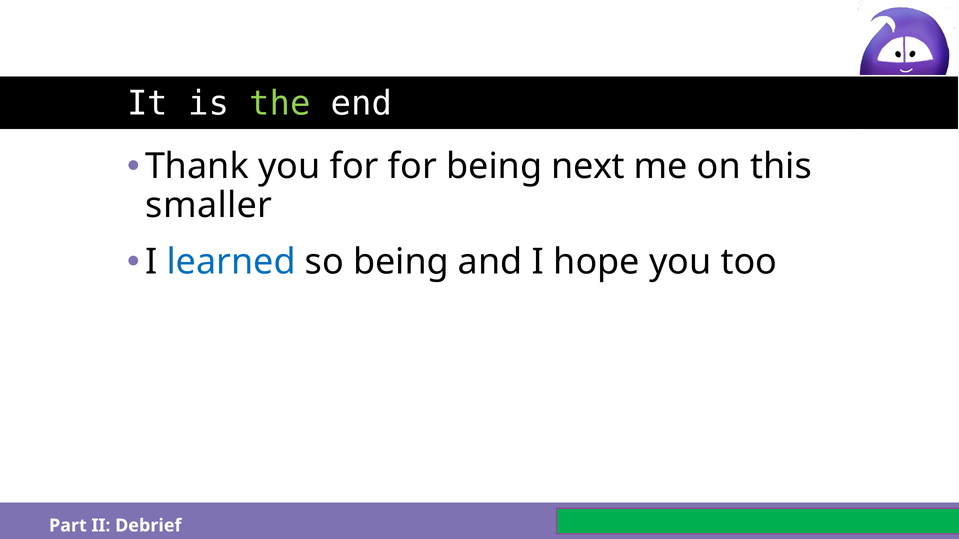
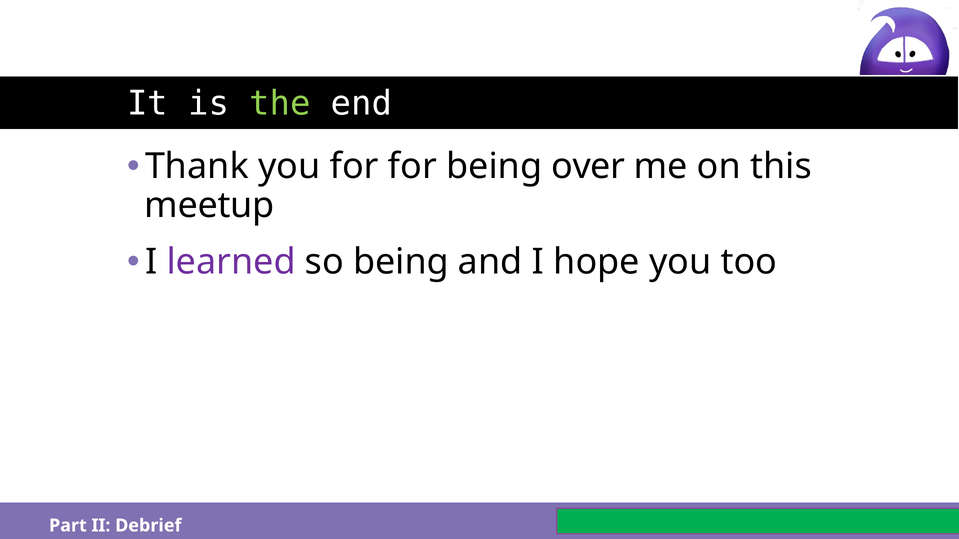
next: next -> over
smaller: smaller -> meetup
learned colour: blue -> purple
